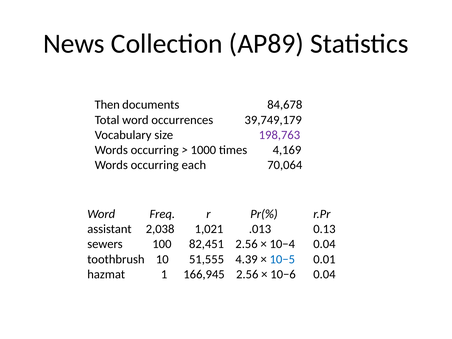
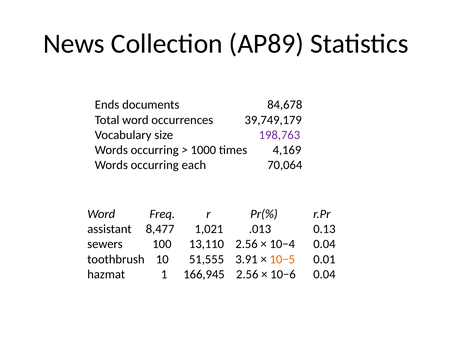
Then: Then -> Ends
2,038: 2,038 -> 8,477
82,451: 82,451 -> 13,110
4.39: 4.39 -> 3.91
10−5 colour: blue -> orange
